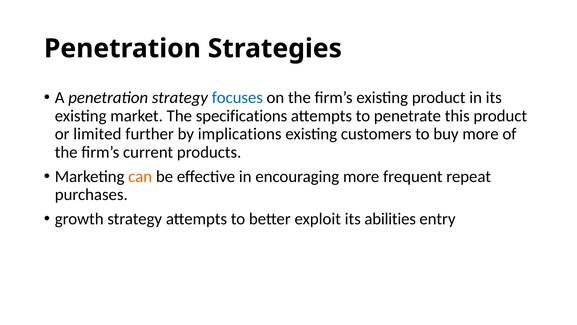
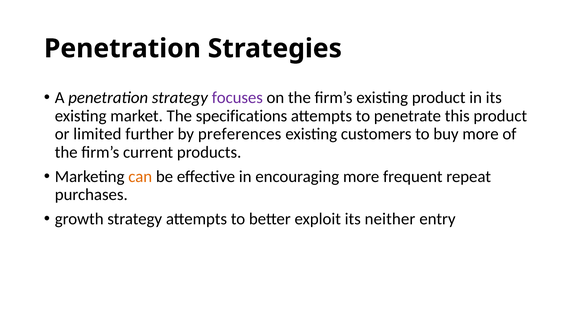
focuses colour: blue -> purple
implications: implications -> preferences
abilities: abilities -> neither
